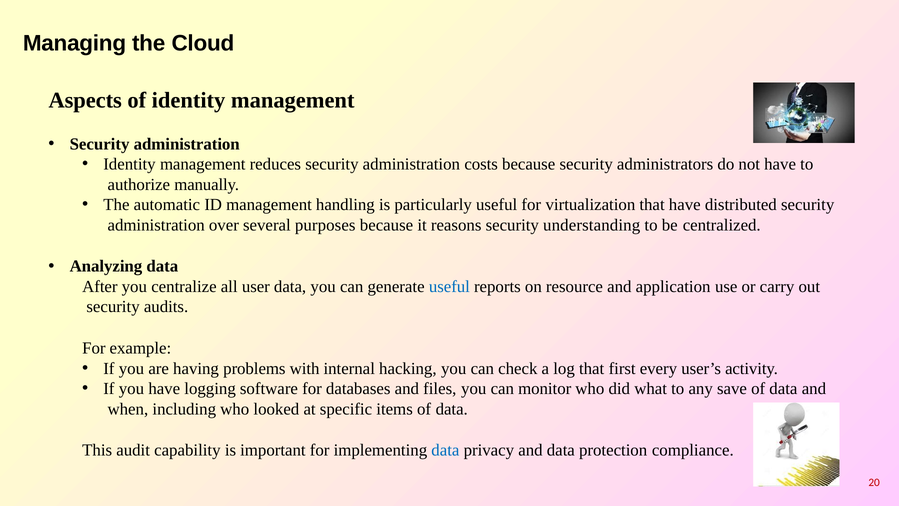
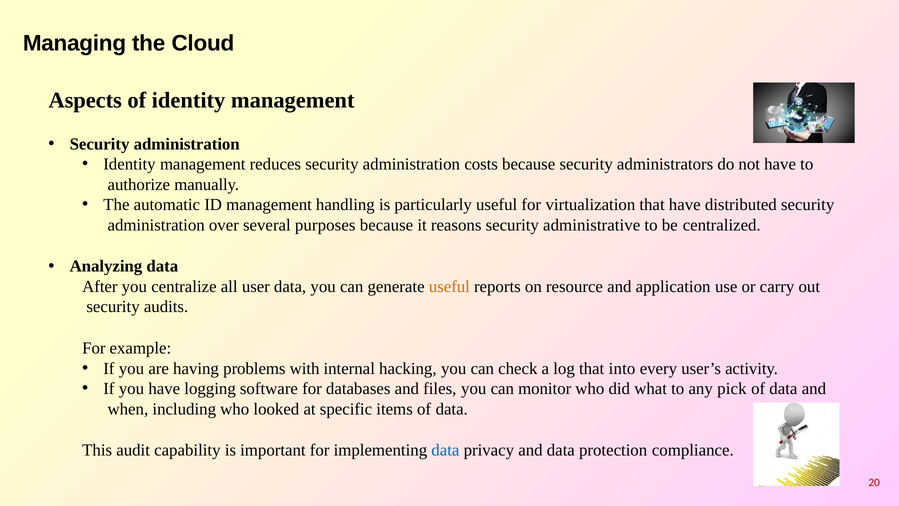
understanding: understanding -> administrative
useful at (449, 286) colour: blue -> orange
first: first -> into
save: save -> pick
